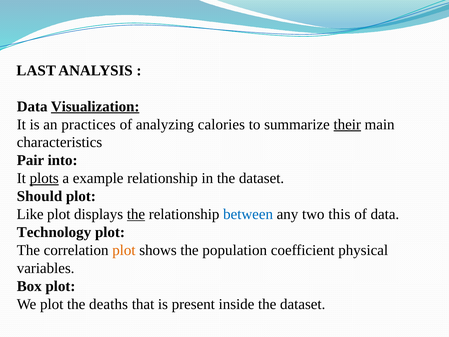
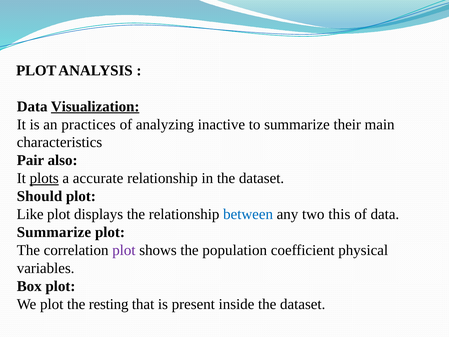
LAST at (36, 70): LAST -> PLOT
calories: calories -> inactive
their underline: present -> none
into: into -> also
example: example -> accurate
the at (136, 214) underline: present -> none
Technology at (54, 232): Technology -> Summarize
plot at (124, 250) colour: orange -> purple
deaths: deaths -> resting
